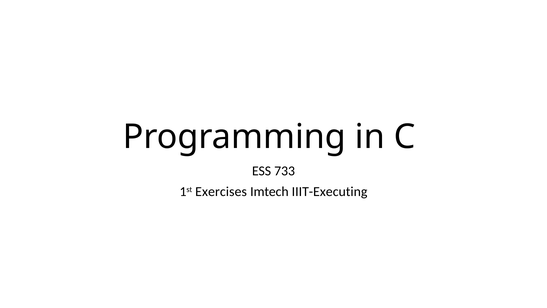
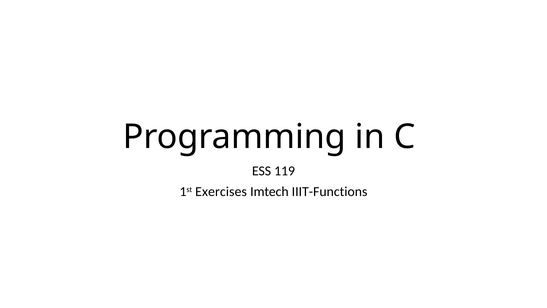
733: 733 -> 119
IIIT-Executing: IIIT-Executing -> IIIT-Functions
